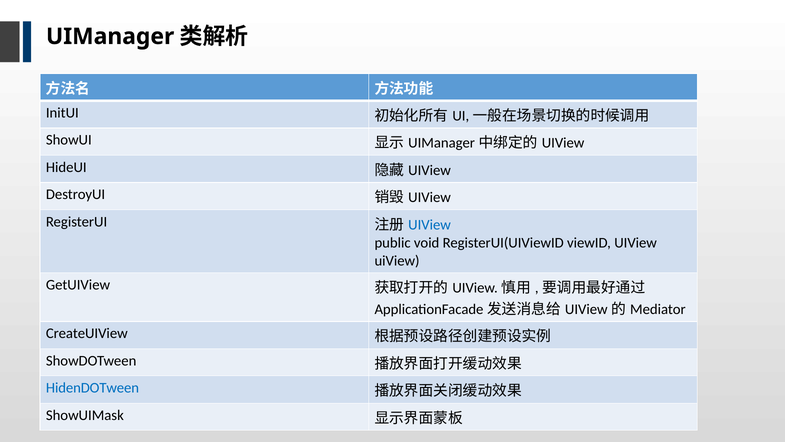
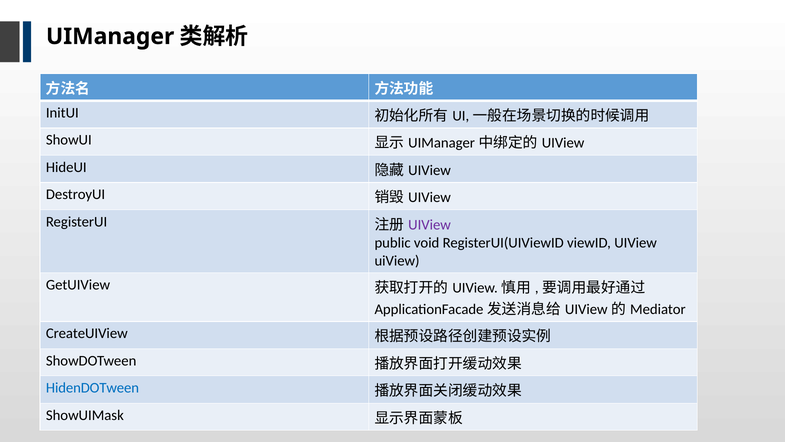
UIView at (430, 225) colour: blue -> purple
